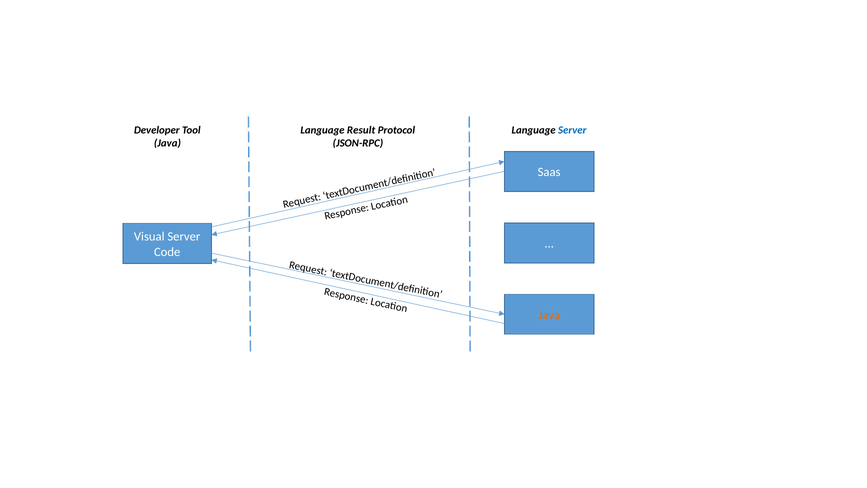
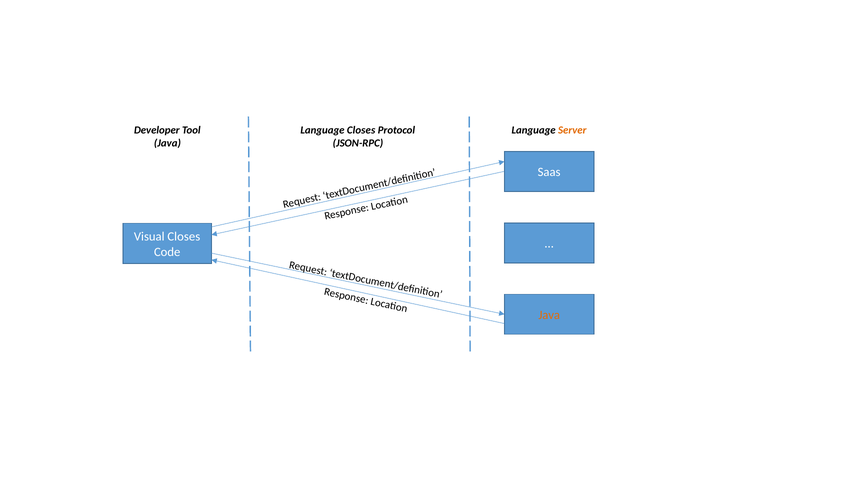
Language Result: Result -> Closes
Server at (572, 130) colour: blue -> orange
Visual Server: Server -> Closes
